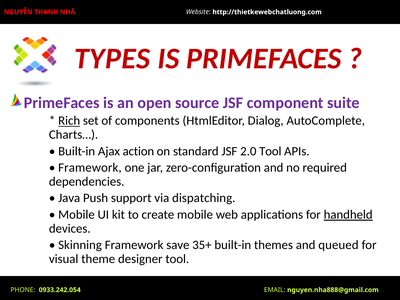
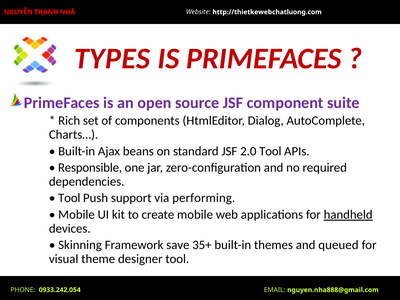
Rich underline: present -> none
action: action -> beans
Framework at (90, 168): Framework -> Responsible
Java at (69, 198): Java -> Tool
dispatching: dispatching -> performing
